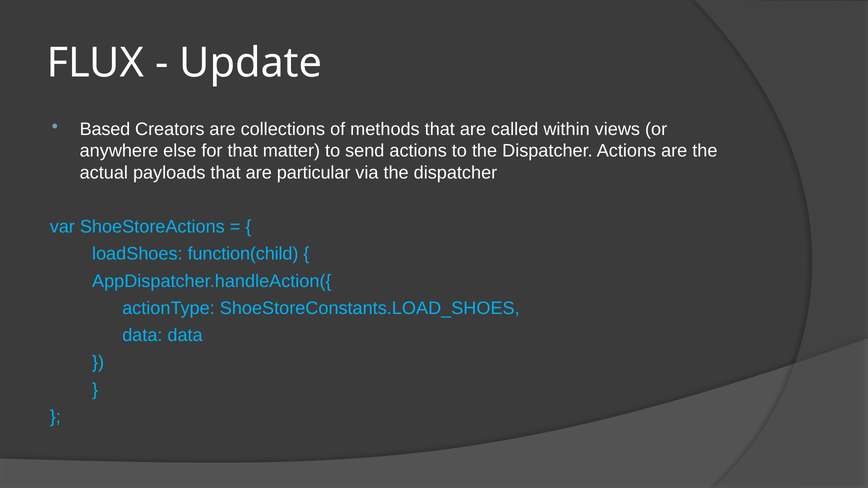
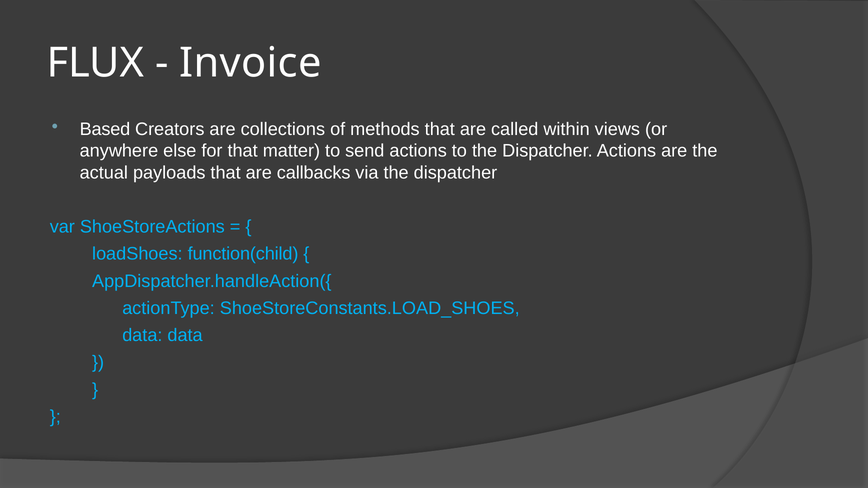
Update: Update -> Invoice
particular: particular -> callbacks
